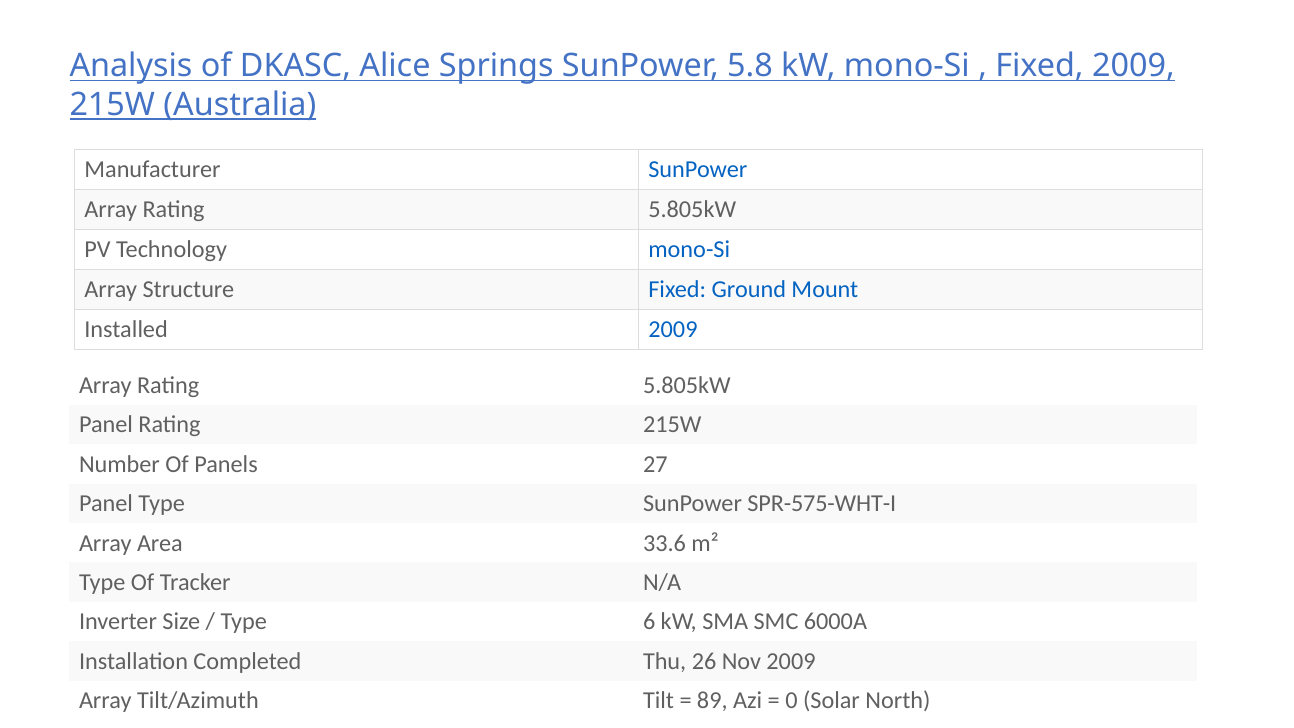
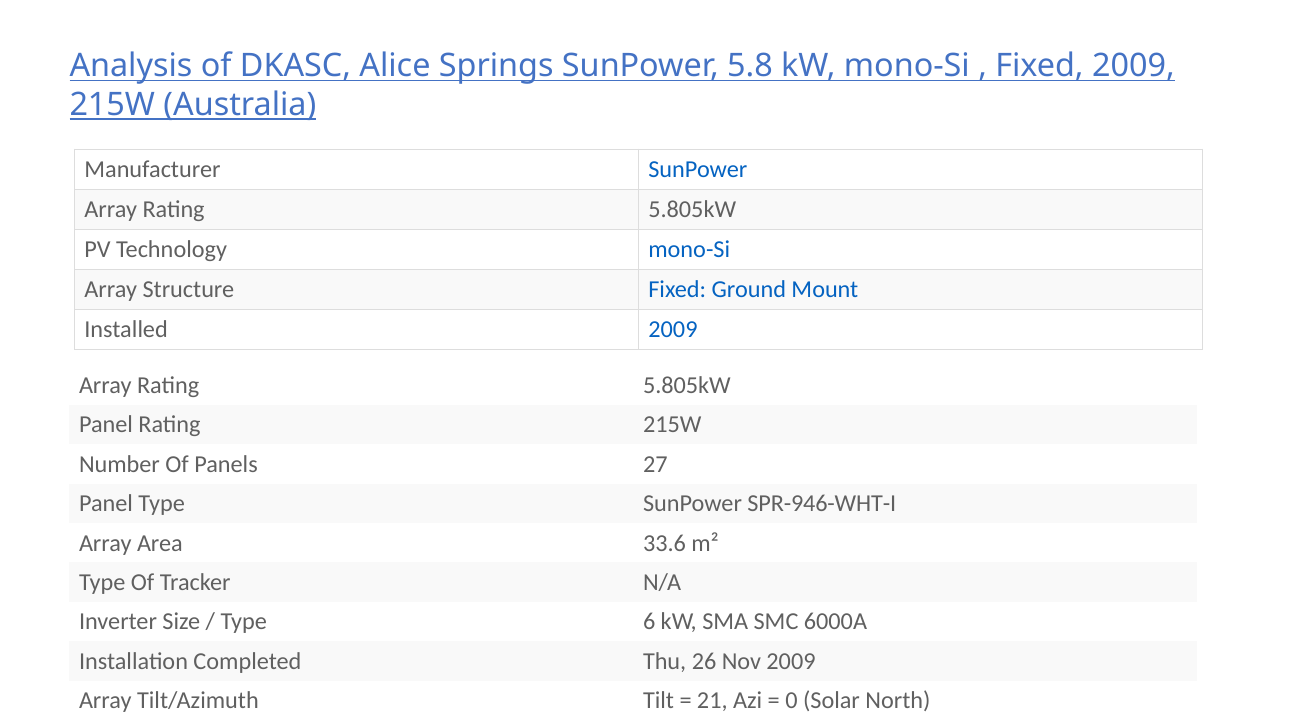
SPR-575-WHT-I: SPR-575-WHT-I -> SPR-946-WHT-I
89: 89 -> 21
